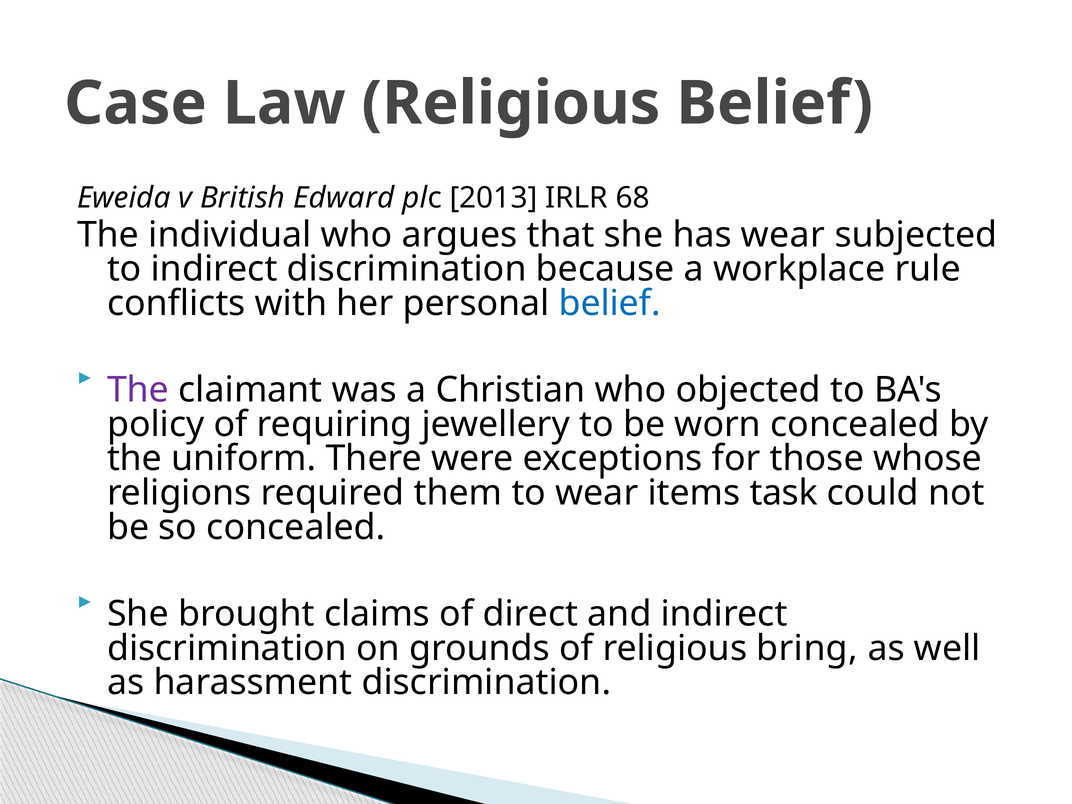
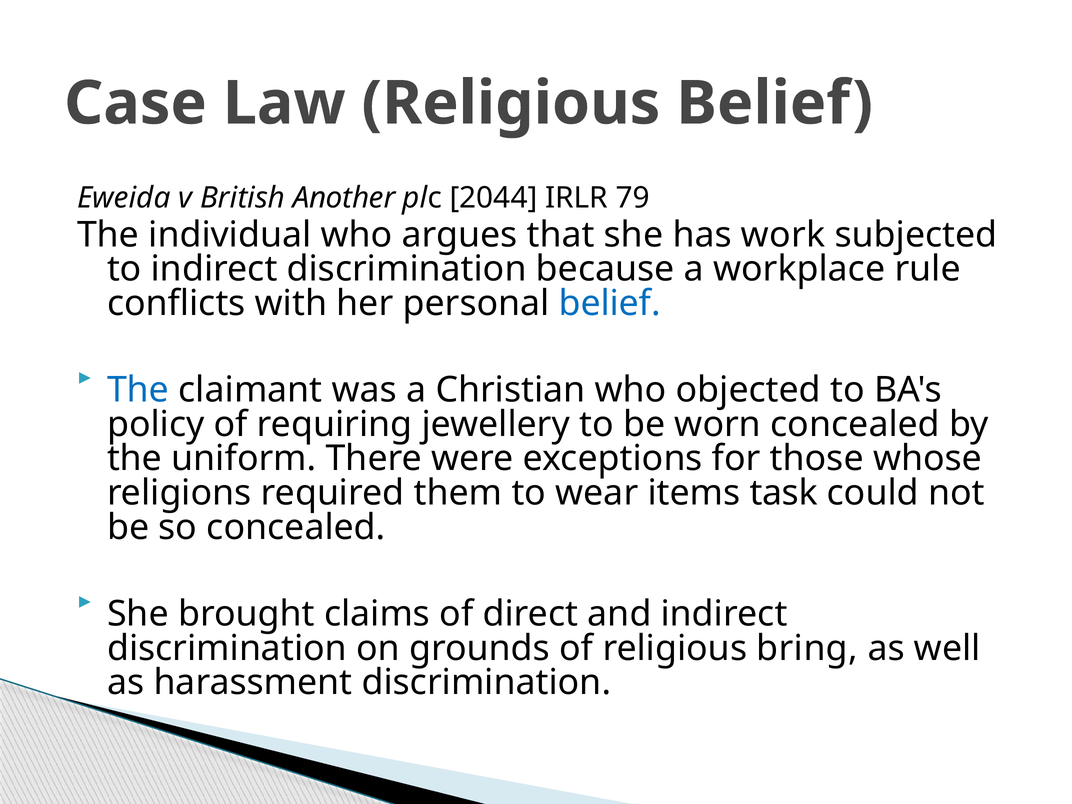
Edward: Edward -> Another
2013: 2013 -> 2044
68: 68 -> 79
has wear: wear -> work
The at (138, 390) colour: purple -> blue
